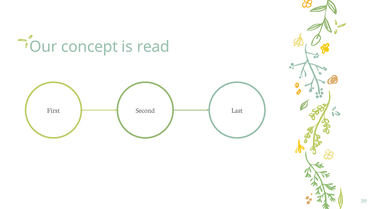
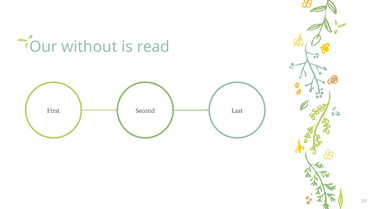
concept: concept -> without
